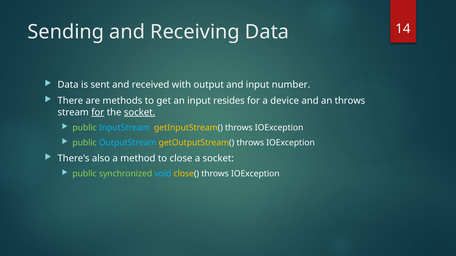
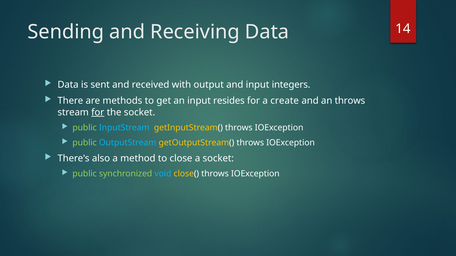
number: number -> integers
device: device -> create
socket at (140, 112) underline: present -> none
